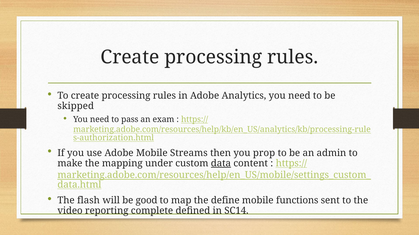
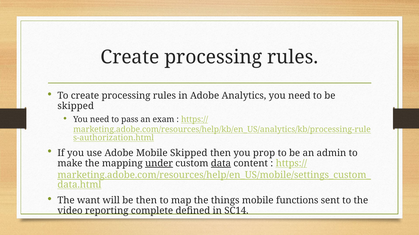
Mobile Streams: Streams -> Skipped
under underline: none -> present
flash: flash -> want
be good: good -> then
define: define -> things
